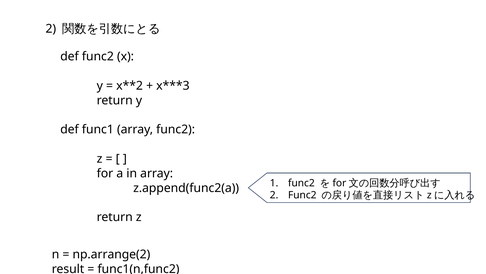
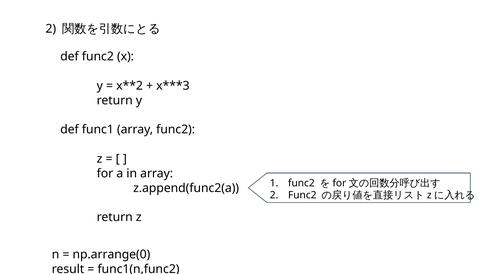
np.arrange(2: np.arrange(2 -> np.arrange(0
